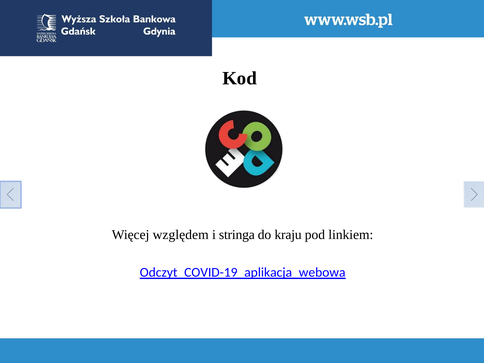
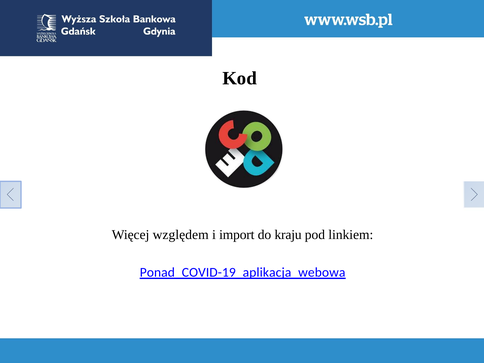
stringa: stringa -> import
Odczyt_COVID-19_aplikacja_webowa: Odczyt_COVID-19_aplikacja_webowa -> Ponad_COVID-19_aplikacja_webowa
